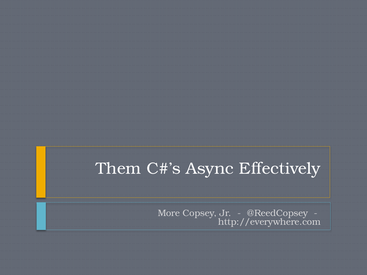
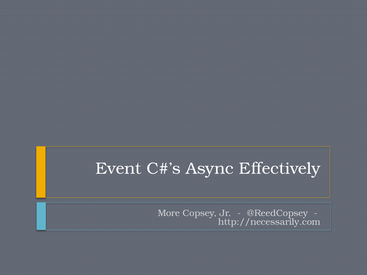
Them: Them -> Event
http://everywhere.com: http://everywhere.com -> http://necessarily.com
